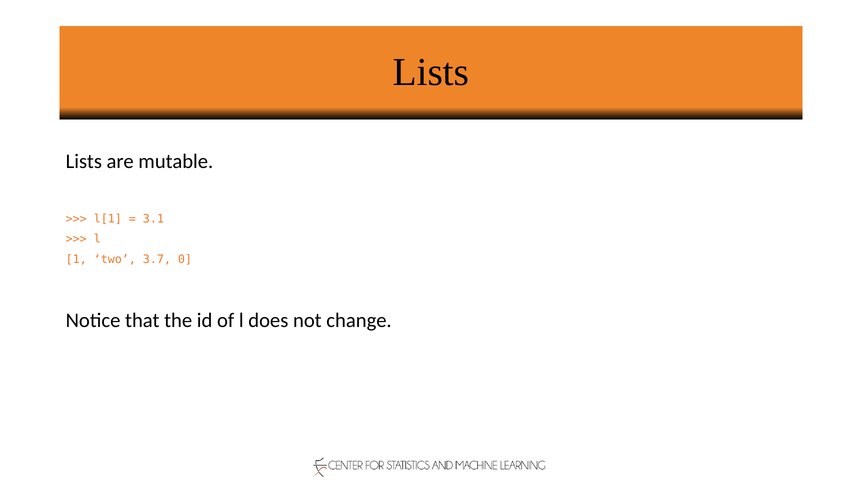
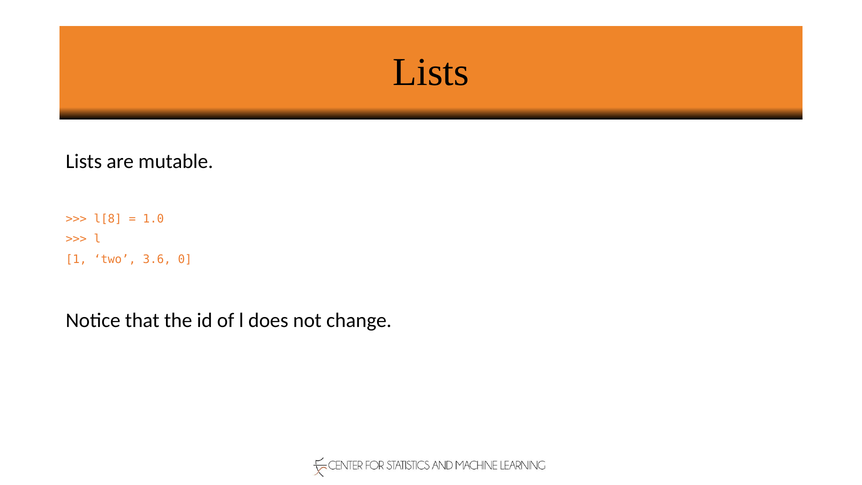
l[1: l[1 -> l[8
3.1: 3.1 -> 1.0
3.7: 3.7 -> 3.6
